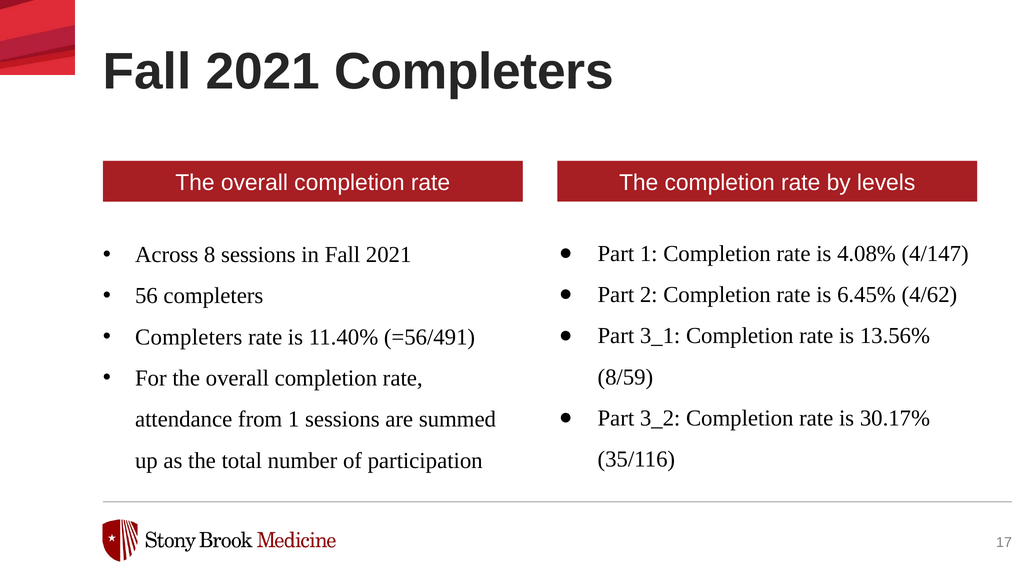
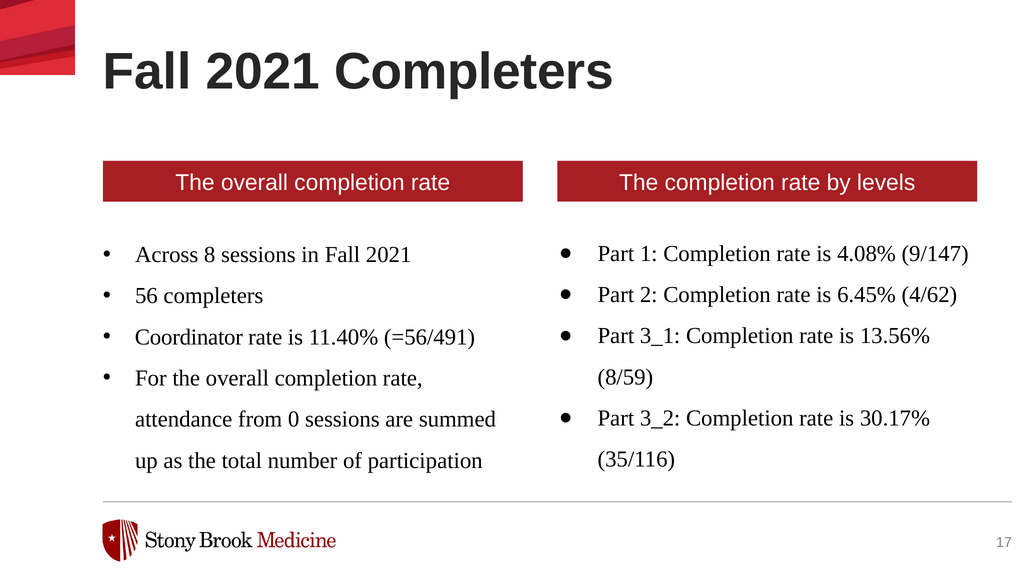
4/147: 4/147 -> 9/147
Completers at (189, 337): Completers -> Coordinator
from 1: 1 -> 0
